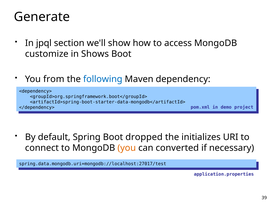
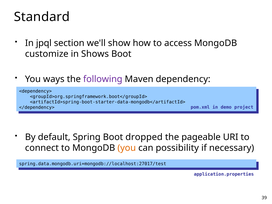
Generate: Generate -> Standard
from: from -> ways
following colour: blue -> purple
initializes: initializes -> pageable
converted: converted -> possibility
